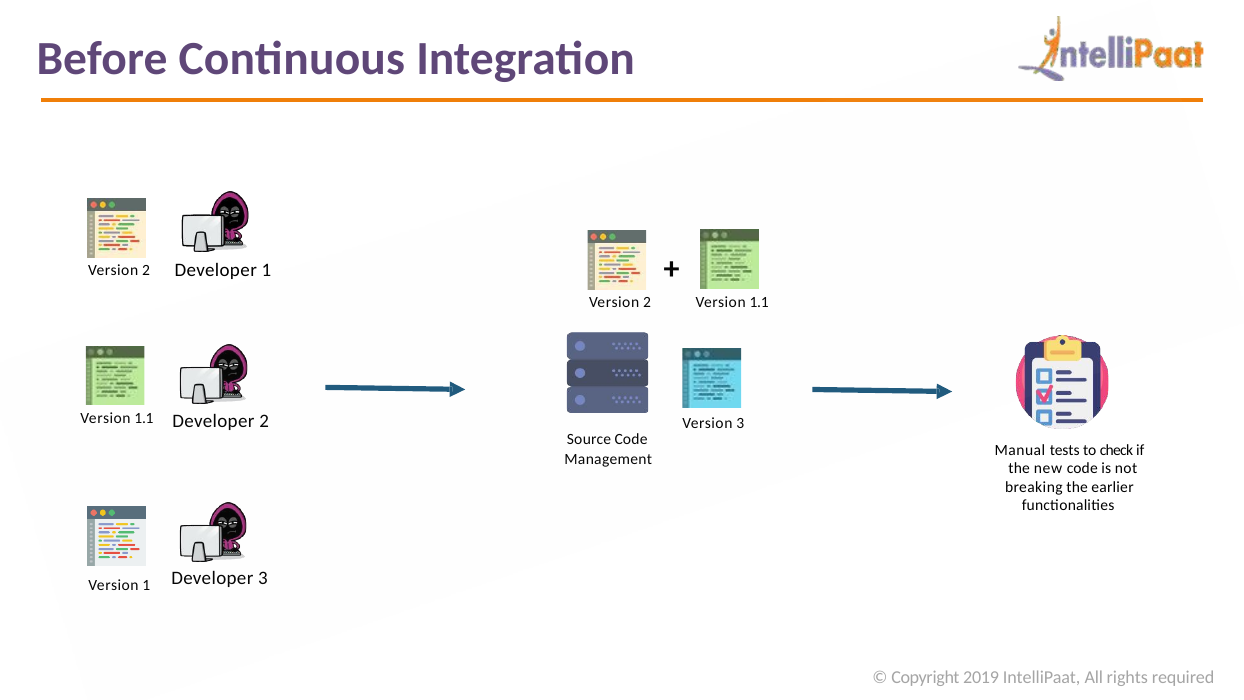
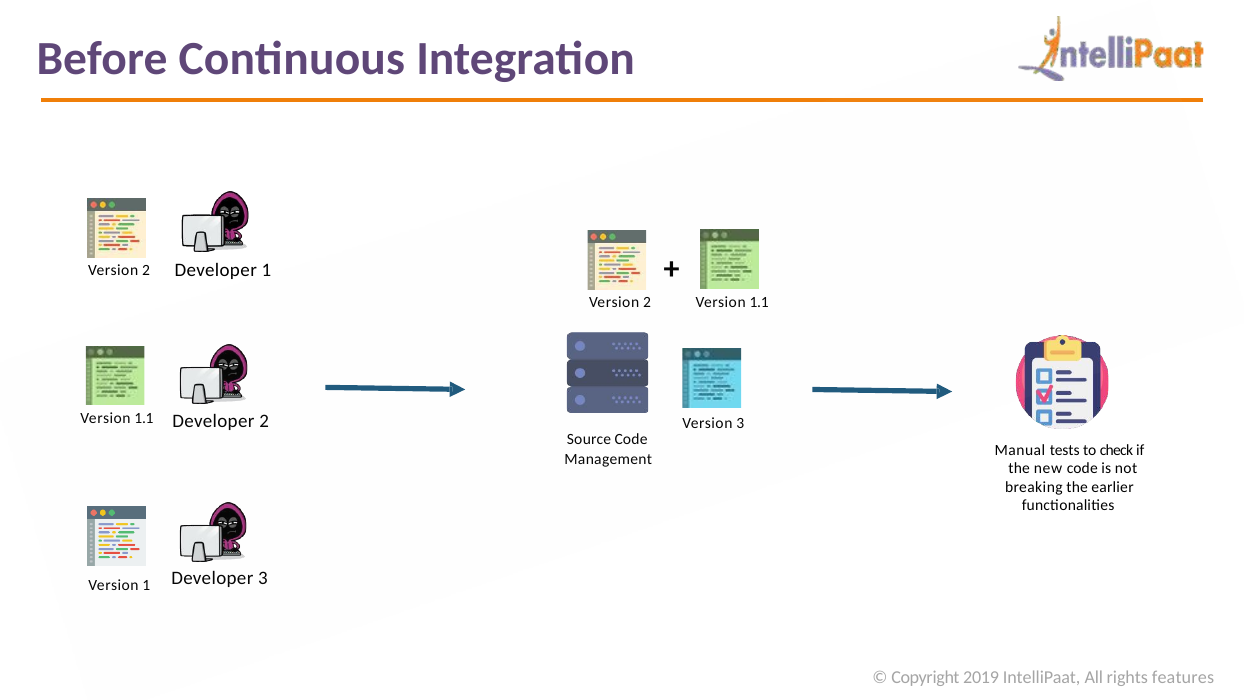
required: required -> features
